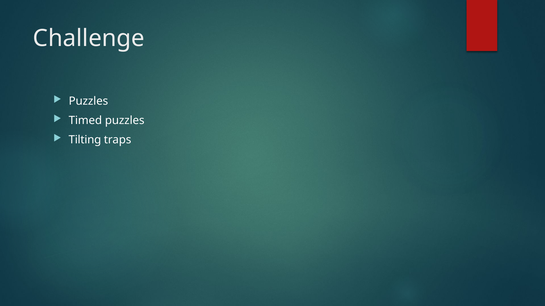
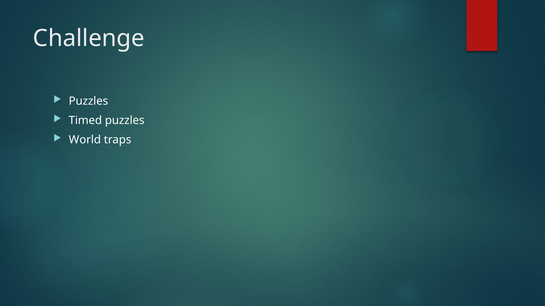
Tilting: Tilting -> World
